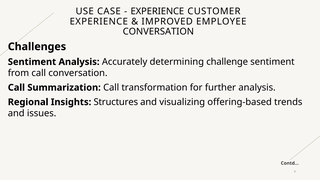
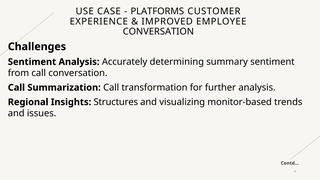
EXPERIENCE at (157, 11): EXPERIENCE -> PLATFORMS
challenge: challenge -> summary
offering-based: offering-based -> monitor-based
